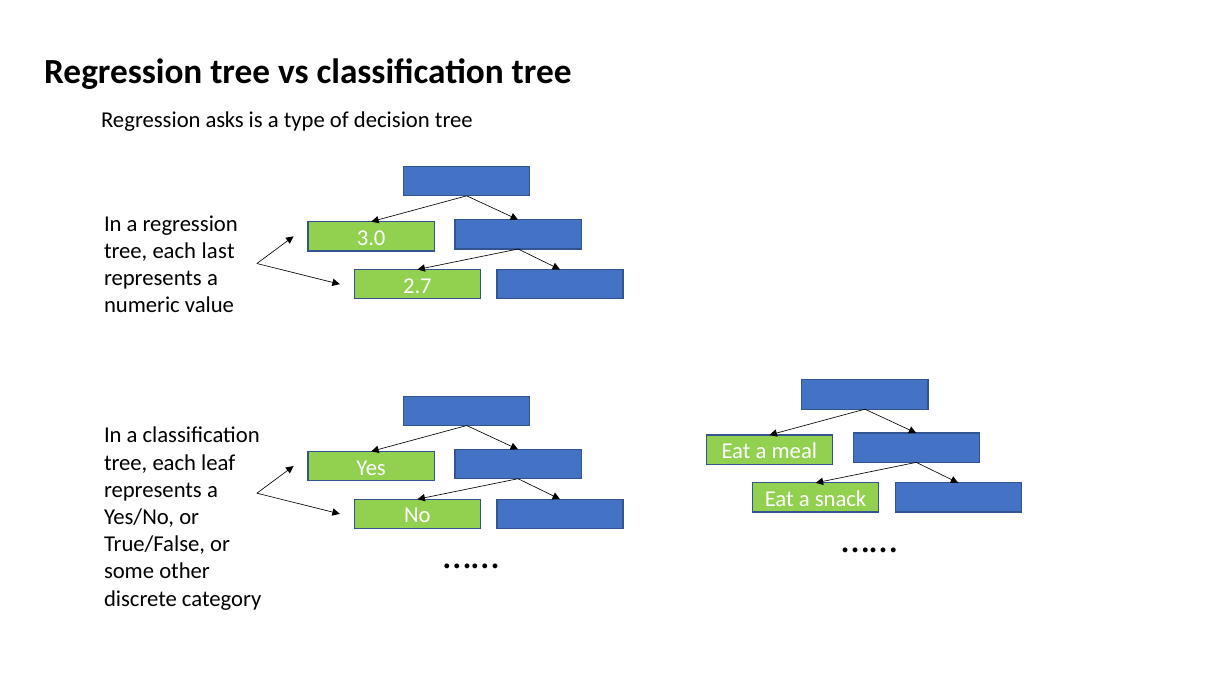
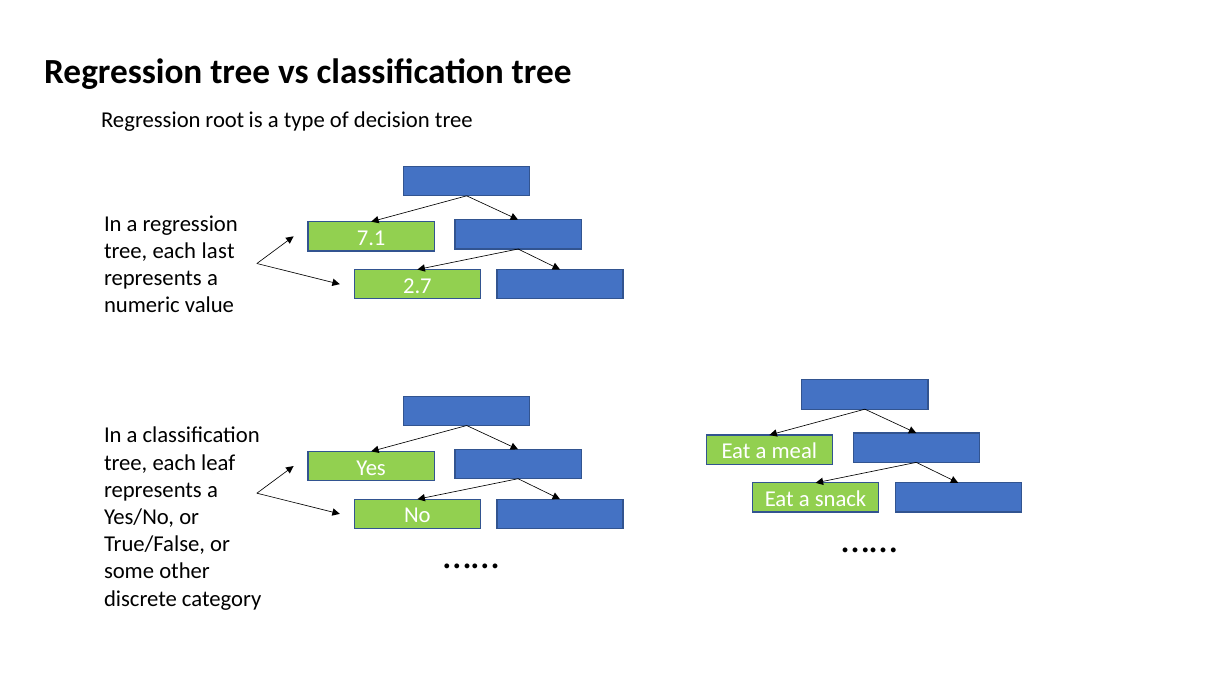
asks: asks -> root
3.0: 3.0 -> 7.1
